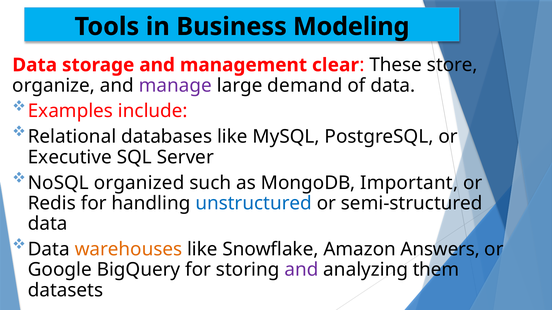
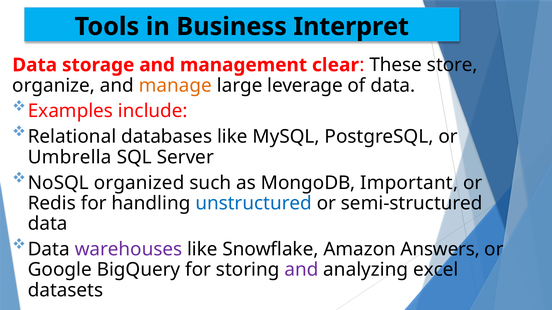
Modeling: Modeling -> Interpret
manage colour: purple -> orange
demand: demand -> leverage
Executive: Executive -> Umbrella
warehouses colour: orange -> purple
them: them -> excel
